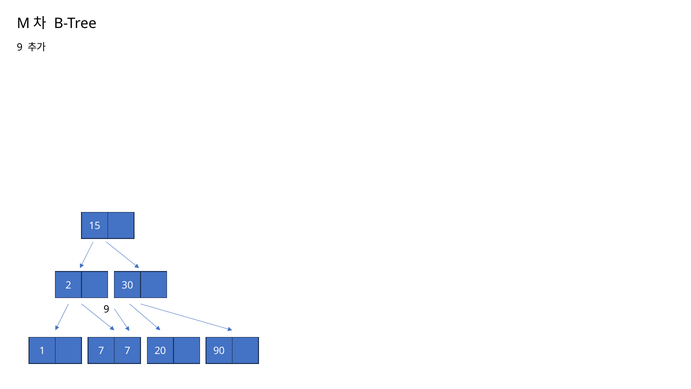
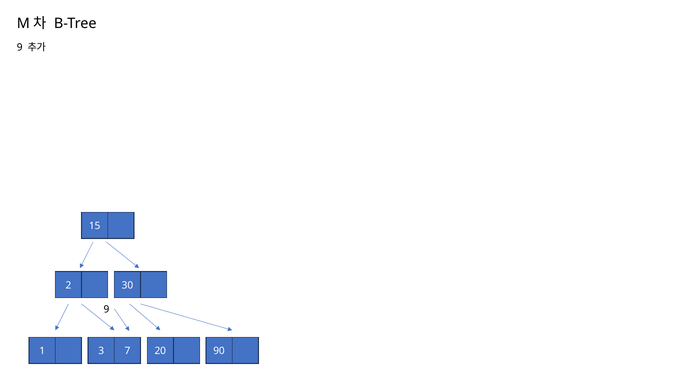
1 7: 7 -> 3
